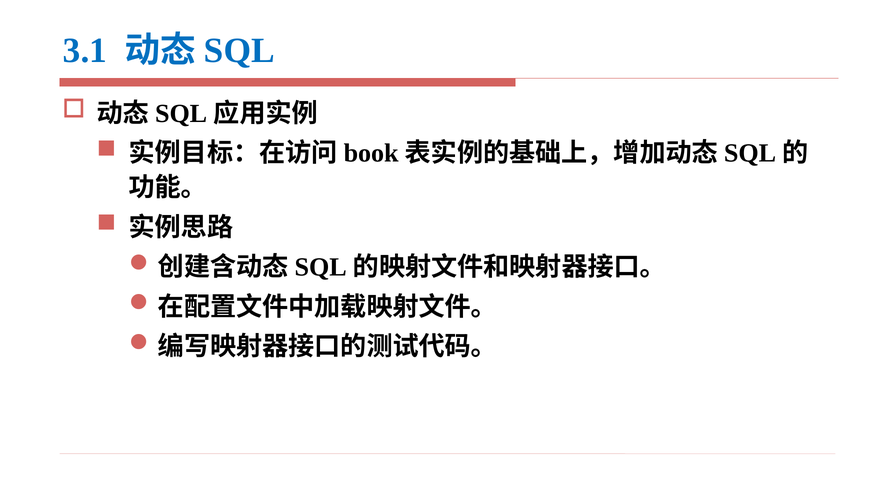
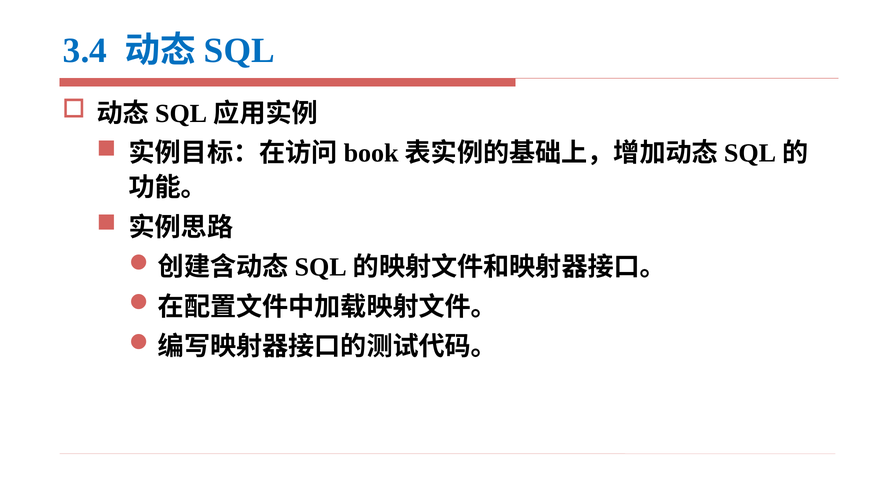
3.1: 3.1 -> 3.4
